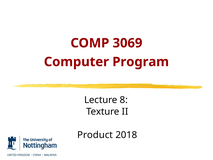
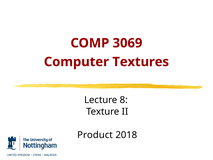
Program: Program -> Textures
